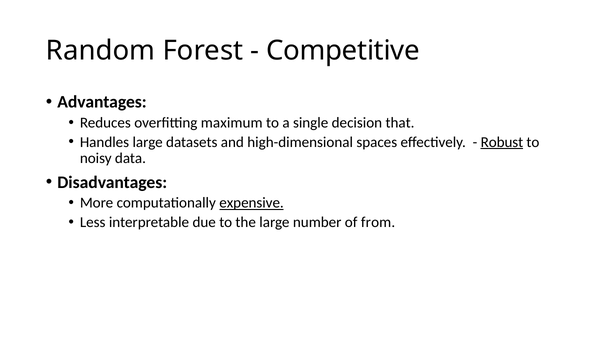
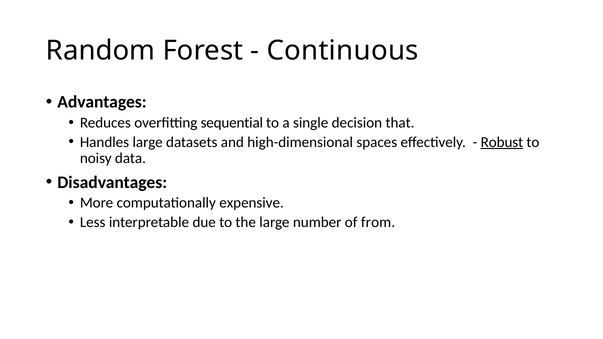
Competitive: Competitive -> Continuous
maximum: maximum -> sequential
expensive underline: present -> none
